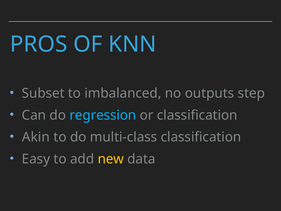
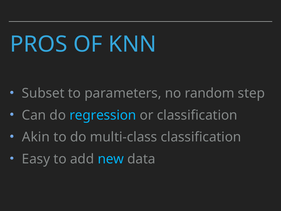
imbalanced: imbalanced -> parameters
outputs: outputs -> random
new colour: yellow -> light blue
